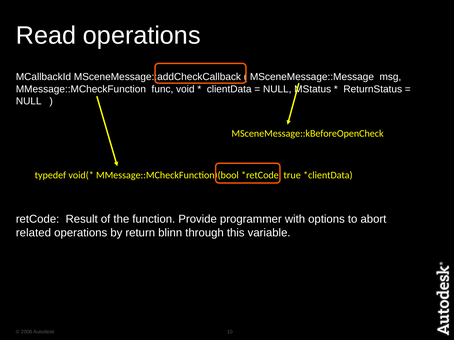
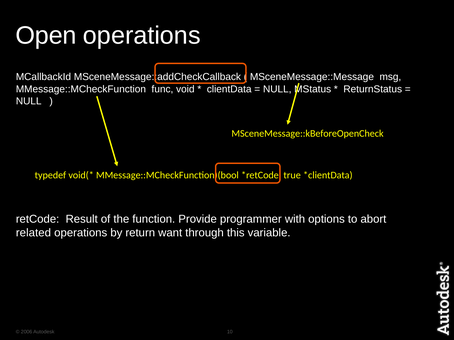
Read: Read -> Open
blinn: blinn -> want
